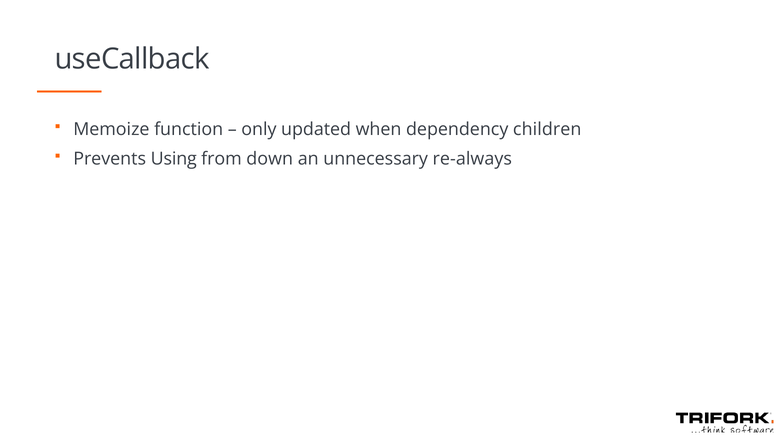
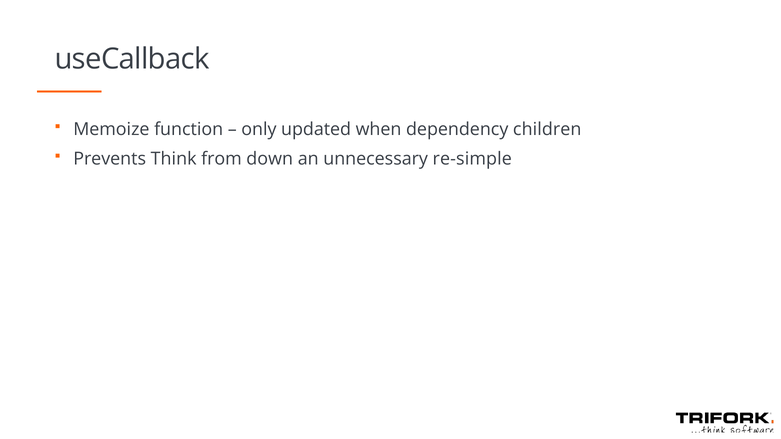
Using: Using -> Think
re-always: re-always -> re-simple
